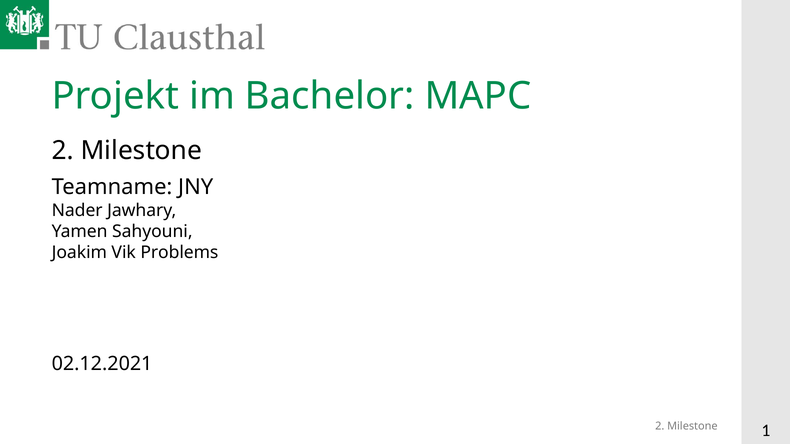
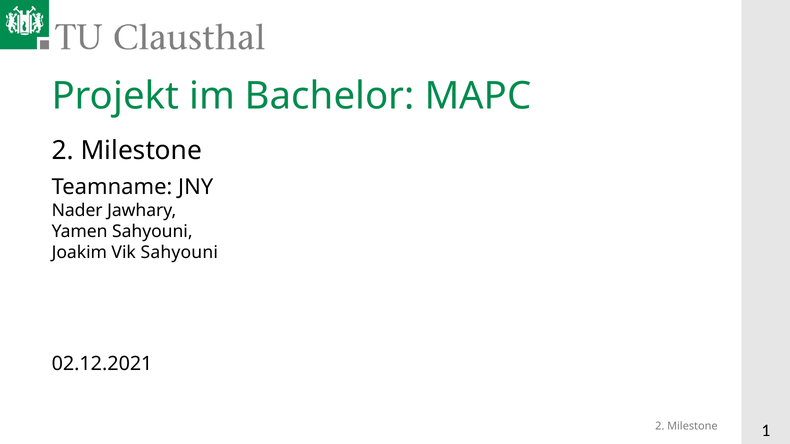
Vik Problems: Problems -> Sahyouni
